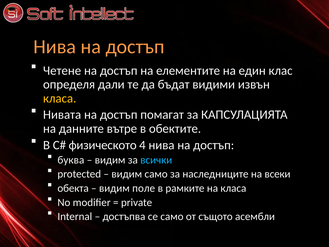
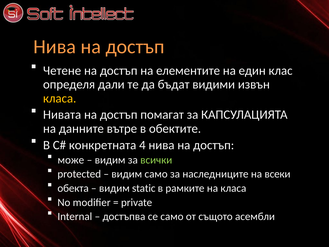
физическото: физическото -> конкретната
буква: буква -> може
всички colour: light blue -> light green
поле: поле -> static
